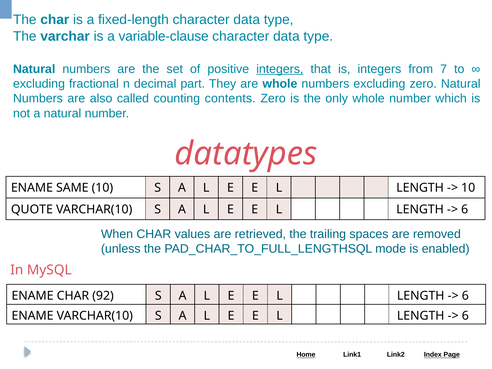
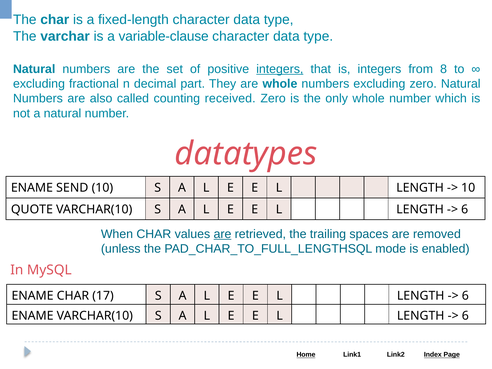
7: 7 -> 8
contents: contents -> received
SAME: SAME -> SEND
are at (222, 234) underline: none -> present
92: 92 -> 17
